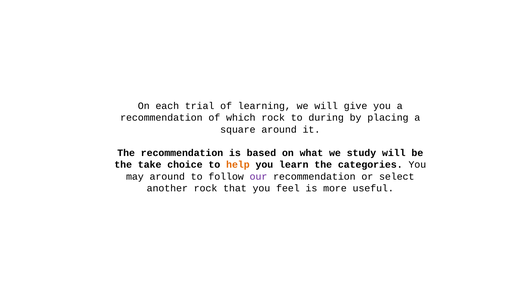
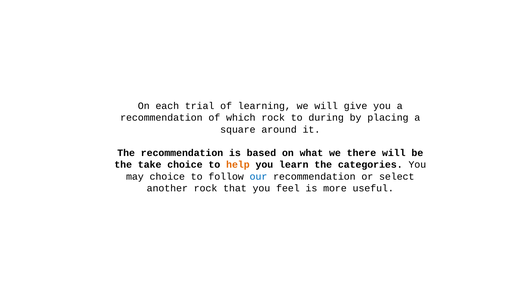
study: study -> there
may around: around -> choice
our colour: purple -> blue
